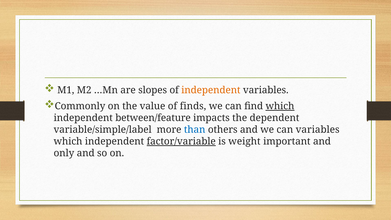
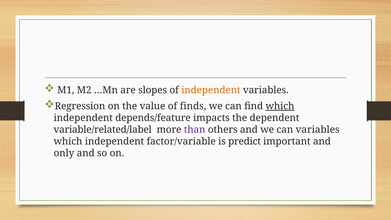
Commonly: Commonly -> Regression
between/feature: between/feature -> depends/feature
variable/simple/label: variable/simple/label -> variable/related/label
than colour: blue -> purple
factor/variable underline: present -> none
weight: weight -> predict
